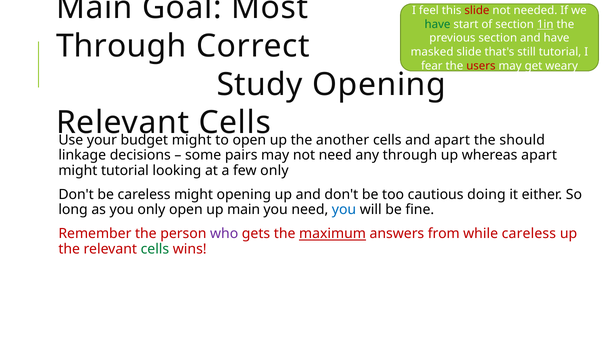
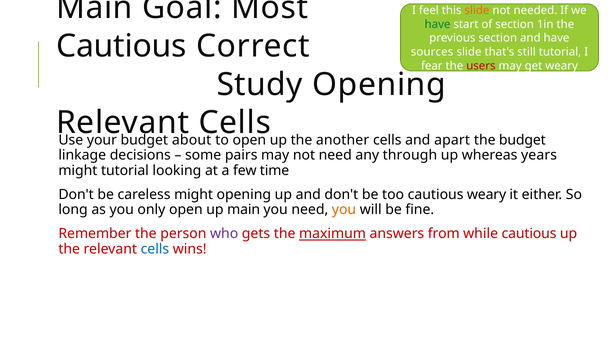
slide at (477, 11) colour: red -> orange
1in underline: present -> none
Through at (121, 46): Through -> Cautious
masked: masked -> sources
might at (192, 140): might -> about
the should: should -> budget
whereas apart: apart -> years
few only: only -> time
cautious doing: doing -> weary
you at (344, 210) colour: blue -> orange
while careless: careless -> cautious
cells at (155, 249) colour: green -> blue
